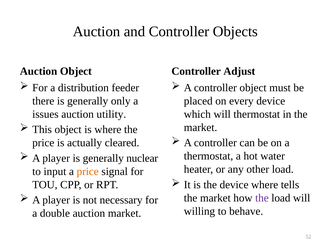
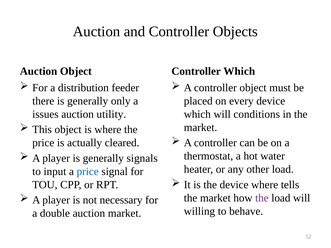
Controller Adjust: Adjust -> Which
will thermostat: thermostat -> conditions
nuclear: nuclear -> signals
price at (88, 172) colour: orange -> blue
